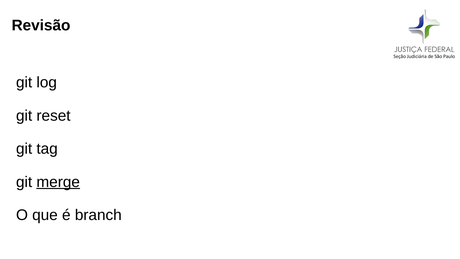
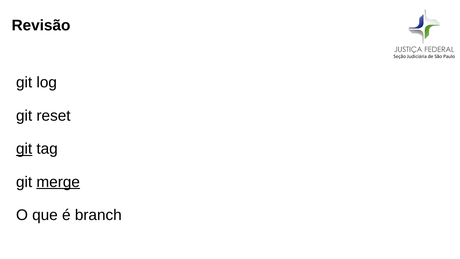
git at (24, 149) underline: none -> present
